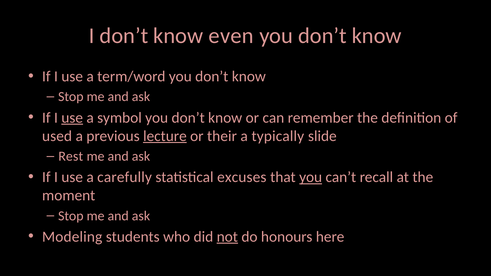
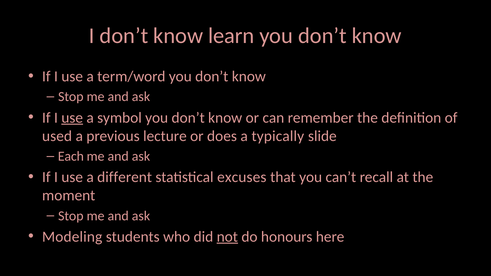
even: even -> learn
lecture underline: present -> none
their: their -> does
Rest: Rest -> Each
carefully: carefully -> different
you at (311, 177) underline: present -> none
